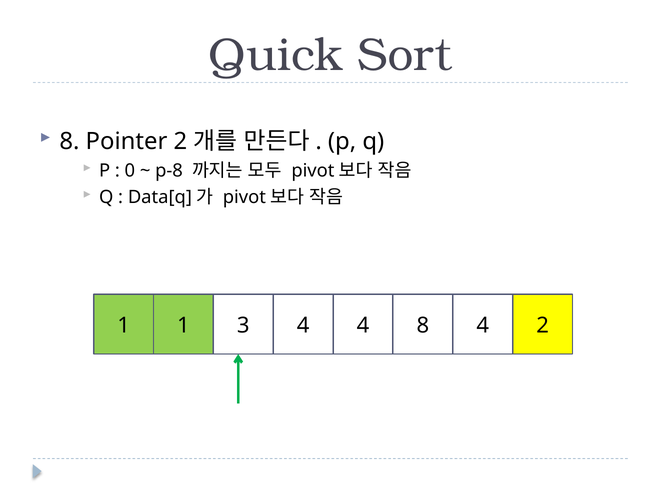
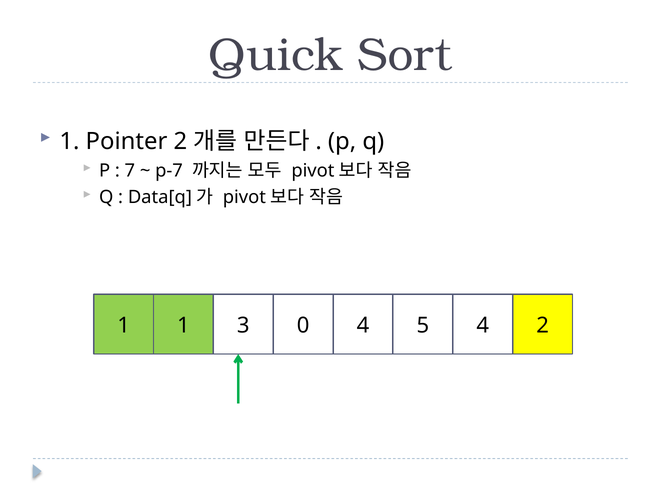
8 at (69, 142): 8 -> 1
0: 0 -> 7
p-8: p-8 -> p-7
3 4: 4 -> 0
4 8: 8 -> 5
